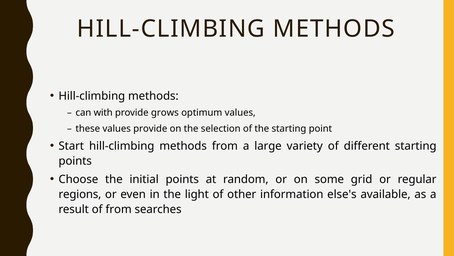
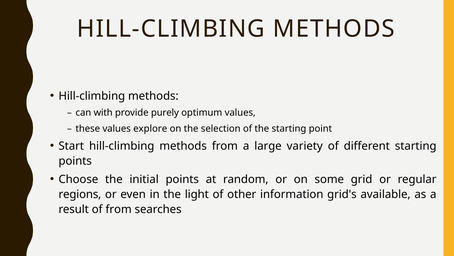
grows: grows -> purely
values provide: provide -> explore
else's: else's -> grid's
